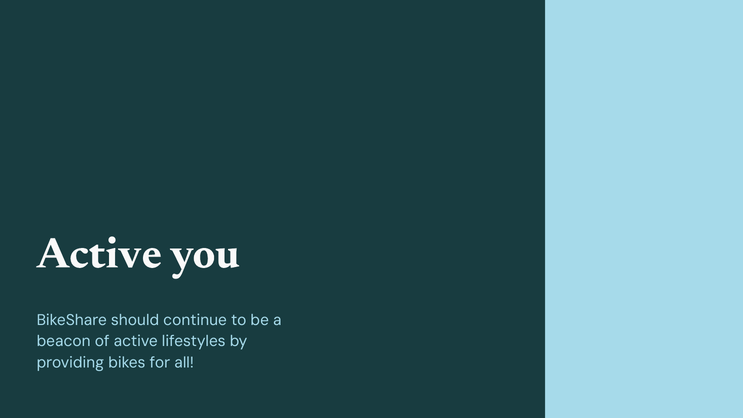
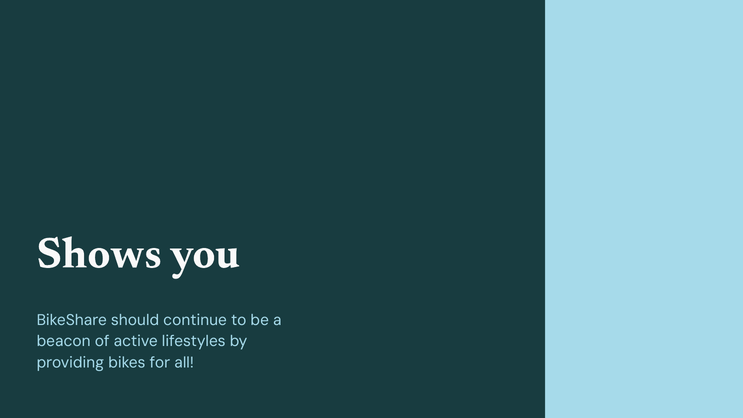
Active at (99, 253): Active -> Shows
